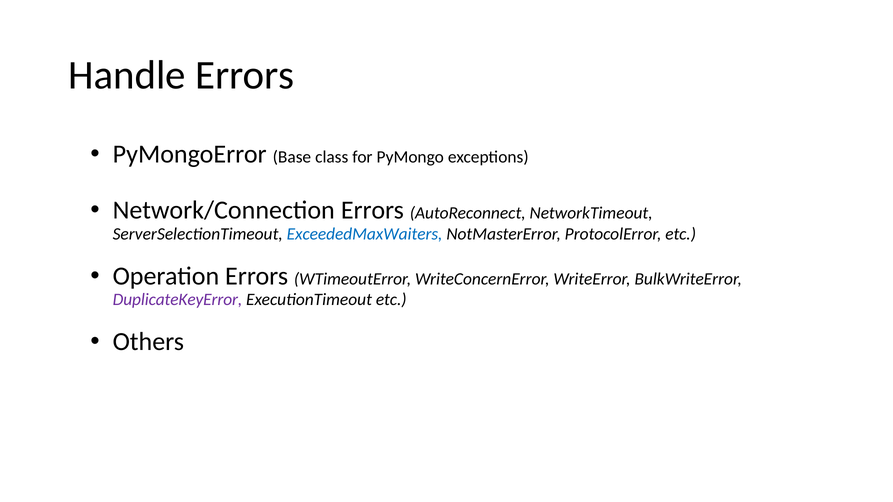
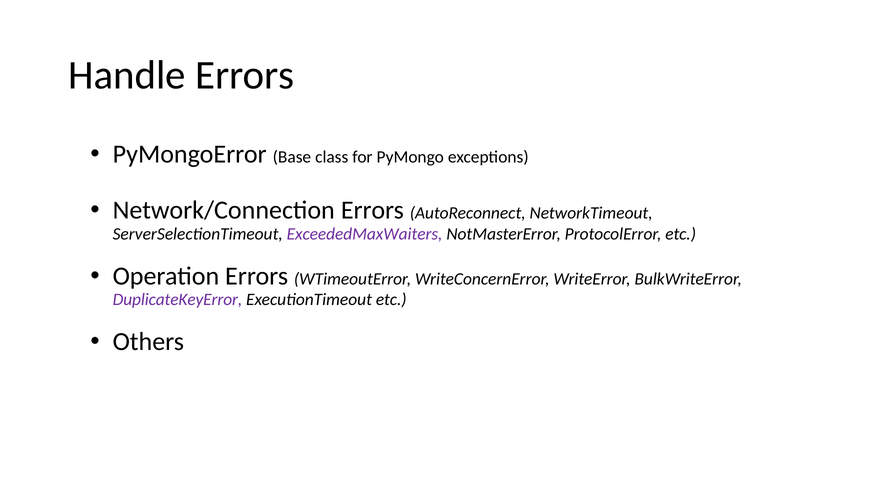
ExceededMaxWaiters colour: blue -> purple
